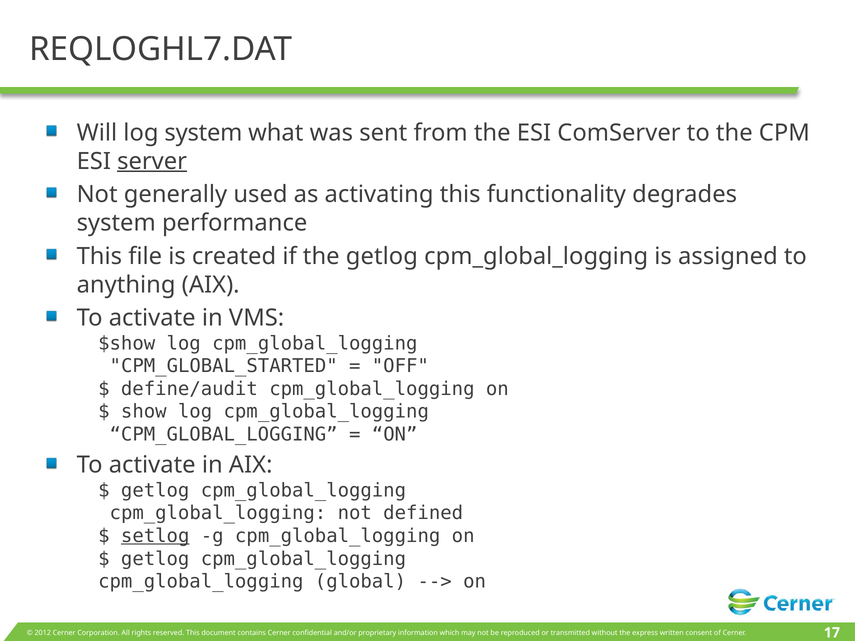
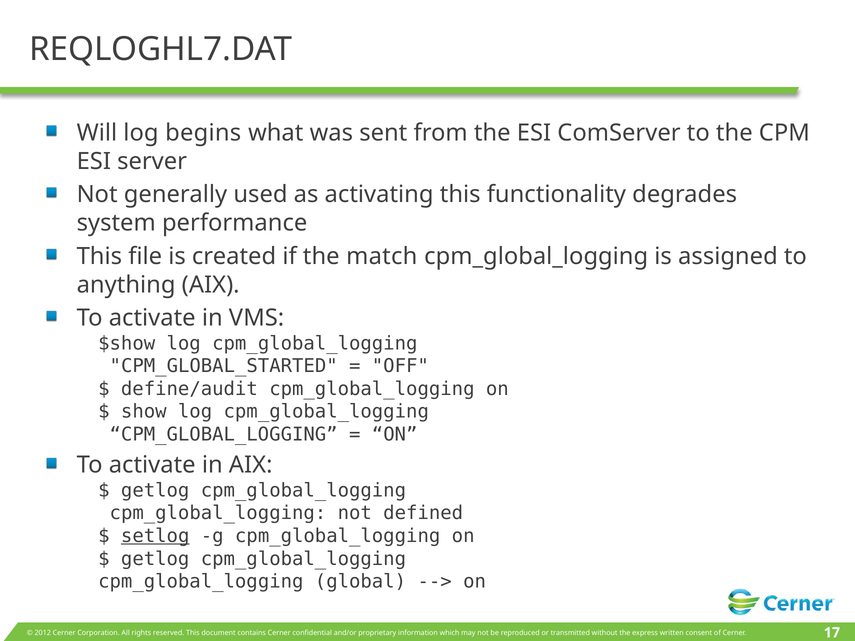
log system: system -> begins
server underline: present -> none
the getlog: getlog -> match
